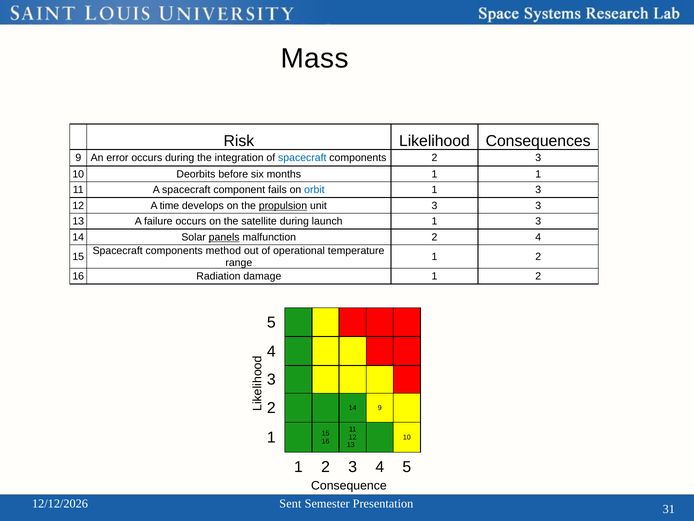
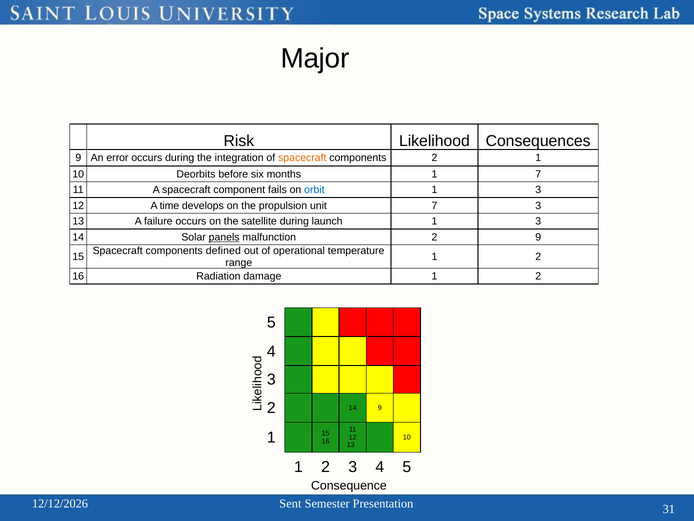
Mass: Mass -> Major
spacecraft at (302, 158) colour: blue -> orange
components 2 3: 3 -> 1
1 1: 1 -> 7
propulsion underline: present -> none
unit 3: 3 -> 7
2 4: 4 -> 9
method: method -> defined
